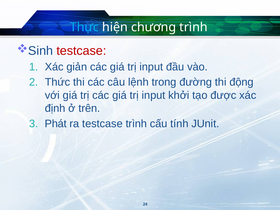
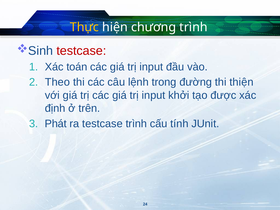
Thực colour: light blue -> yellow
giản: giản -> toán
Thức: Thức -> Theo
động: động -> thiện
